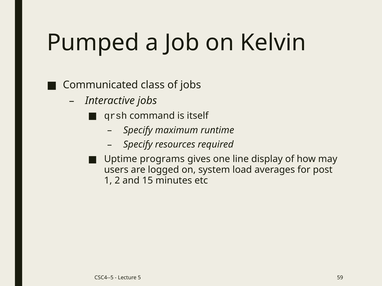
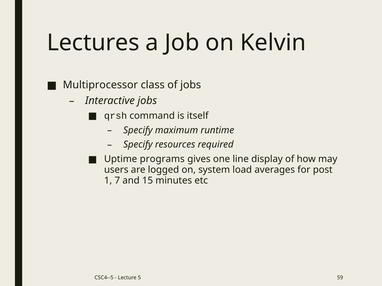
Pumped: Pumped -> Lectures
Communicated: Communicated -> Multiprocessor
2: 2 -> 7
